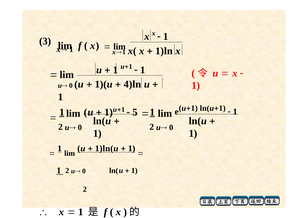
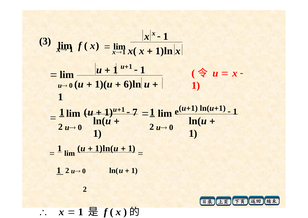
4)ln: 4)ln -> 6)ln
5: 5 -> 7
